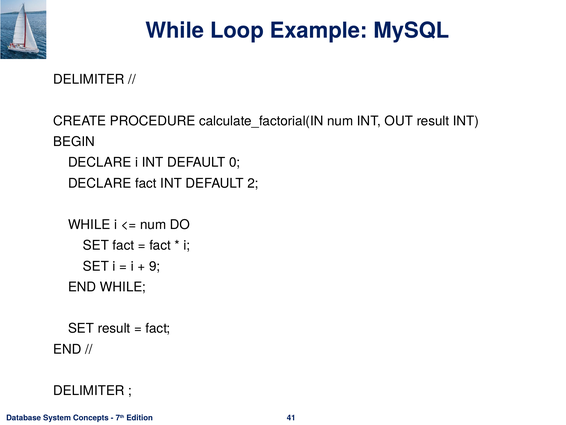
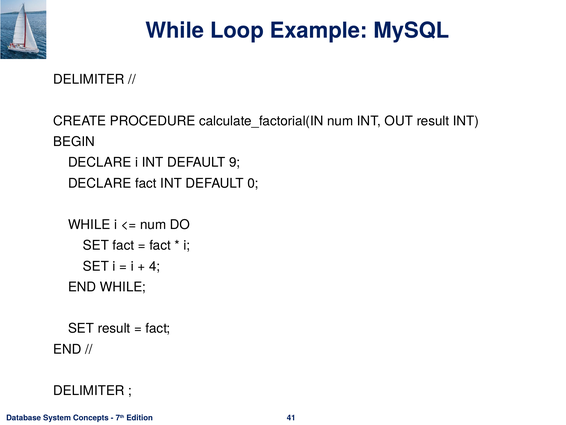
0: 0 -> 9
2: 2 -> 0
9: 9 -> 4
